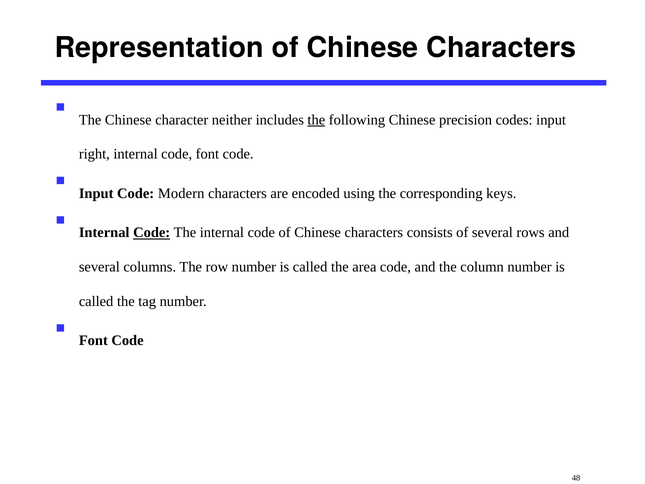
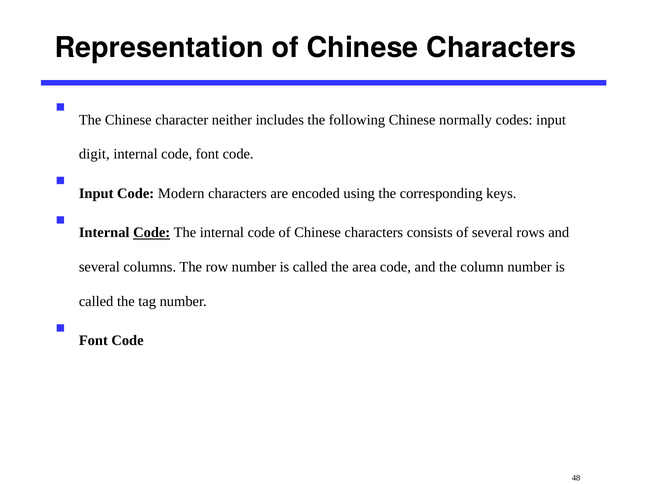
the at (316, 120) underline: present -> none
precision: precision -> normally
right: right -> digit
